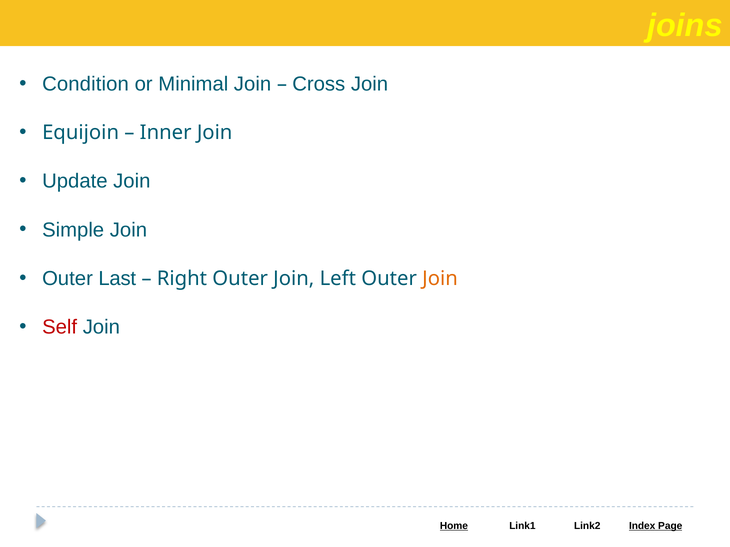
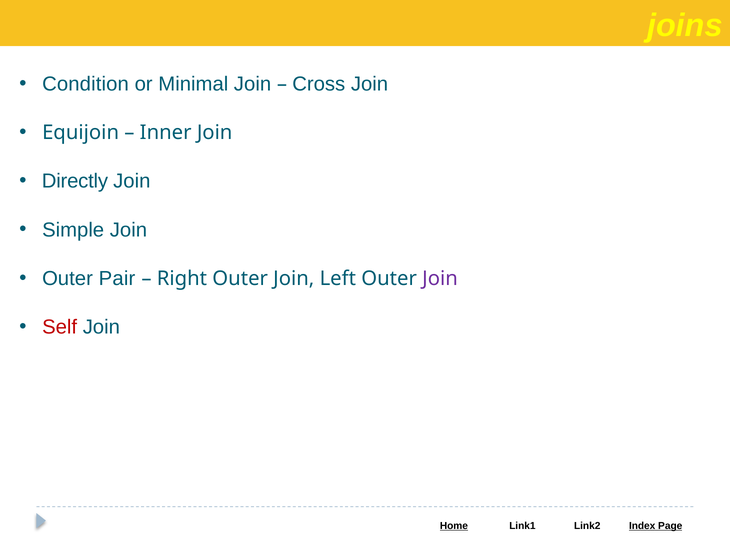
Update: Update -> Directly
Last: Last -> Pair
Join at (440, 279) colour: orange -> purple
